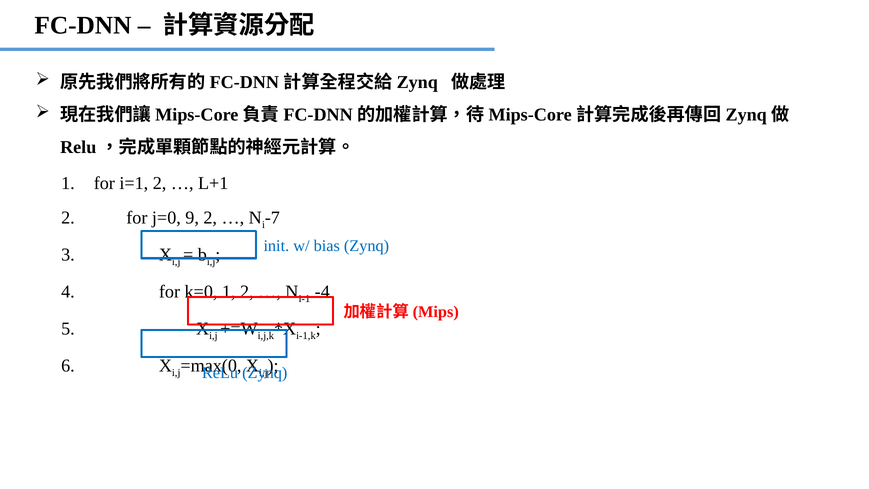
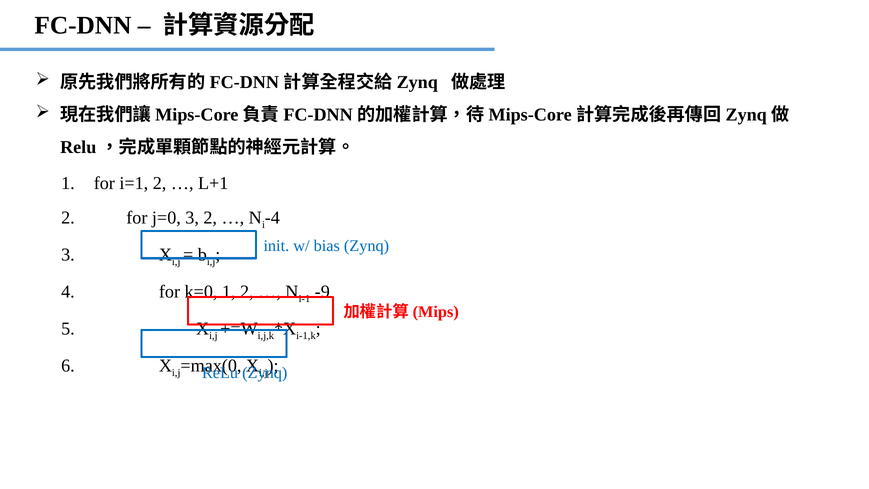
j=0 9: 9 -> 3
-7: -7 -> -4
-4: -4 -> -9
